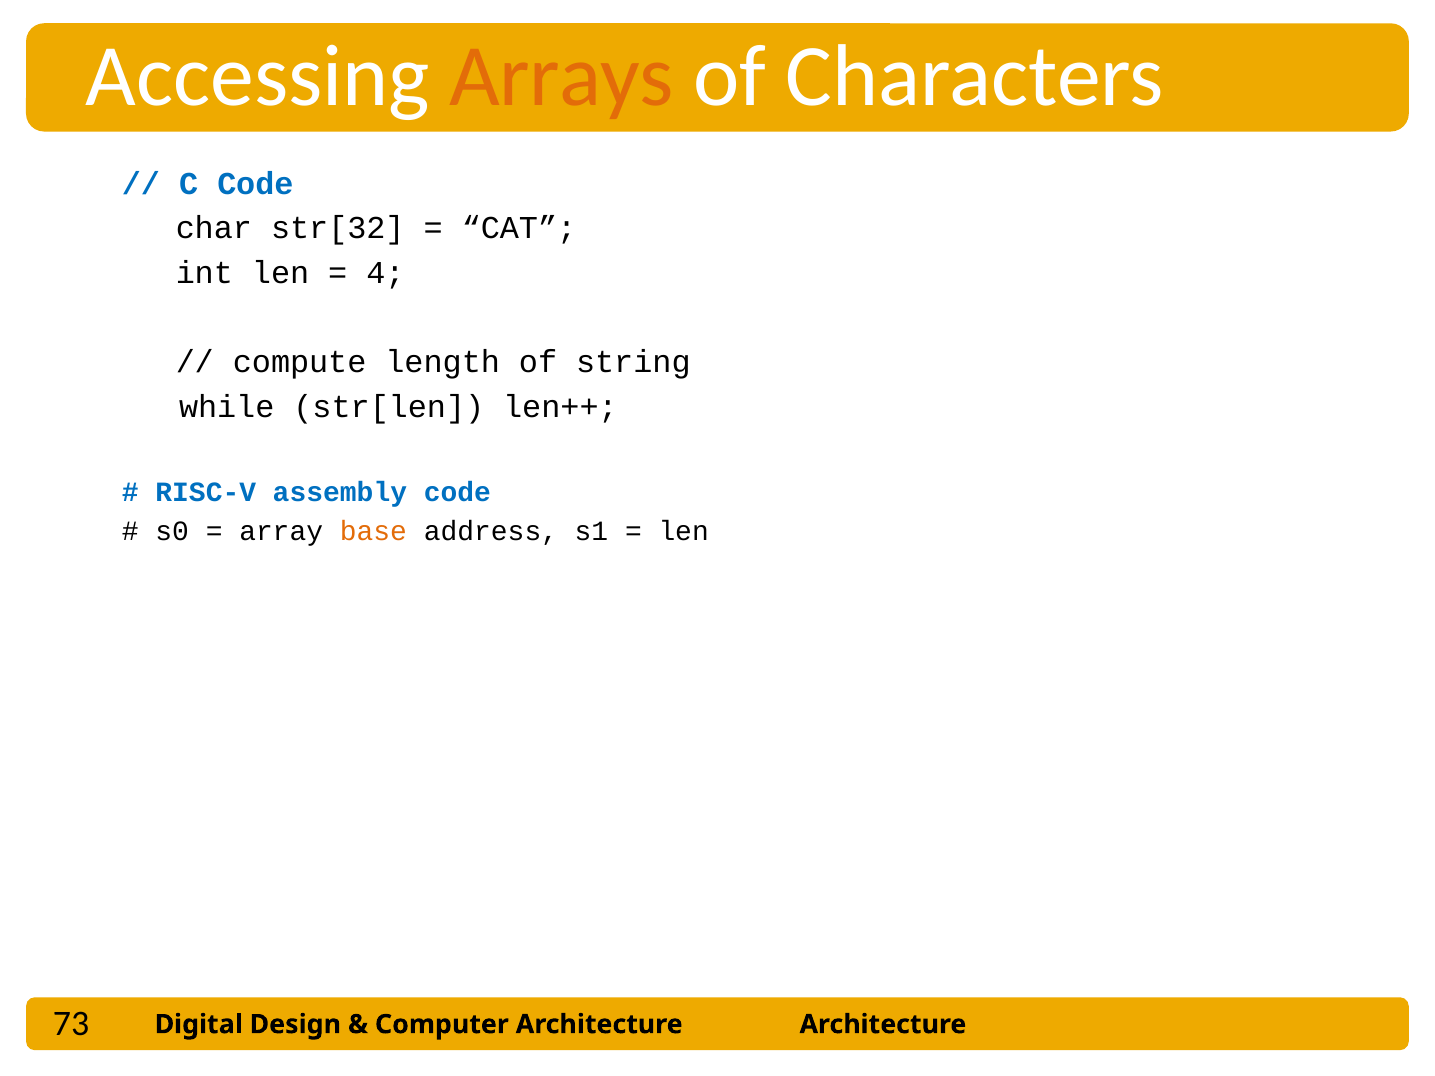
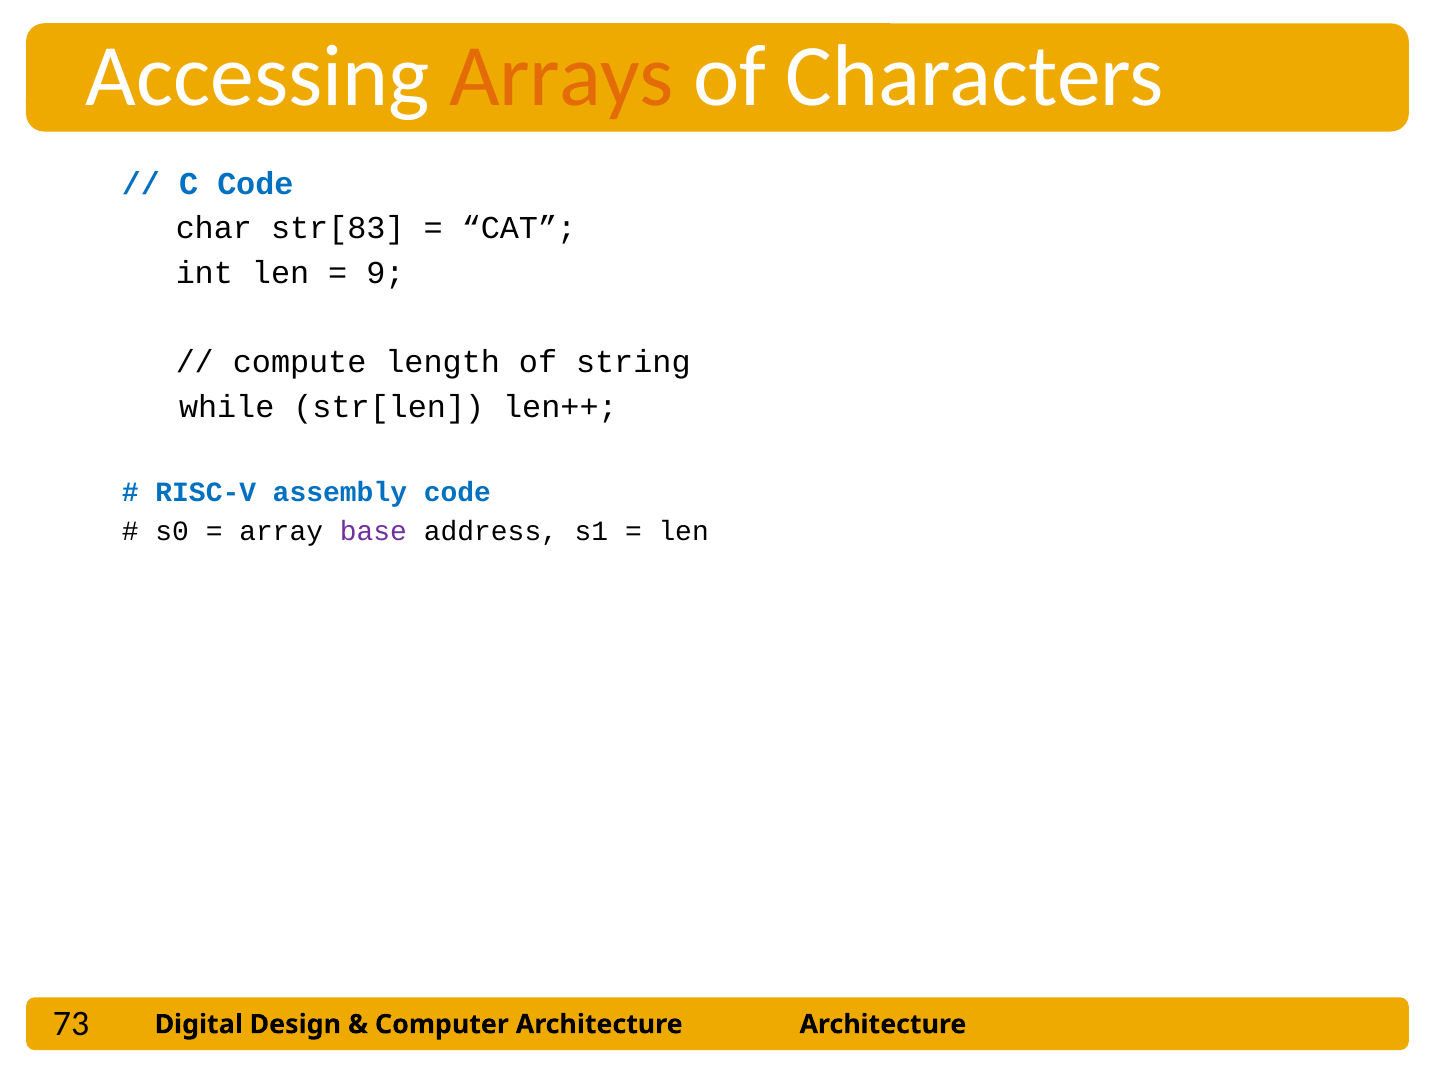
str[32: str[32 -> str[83
4: 4 -> 9
base colour: orange -> purple
